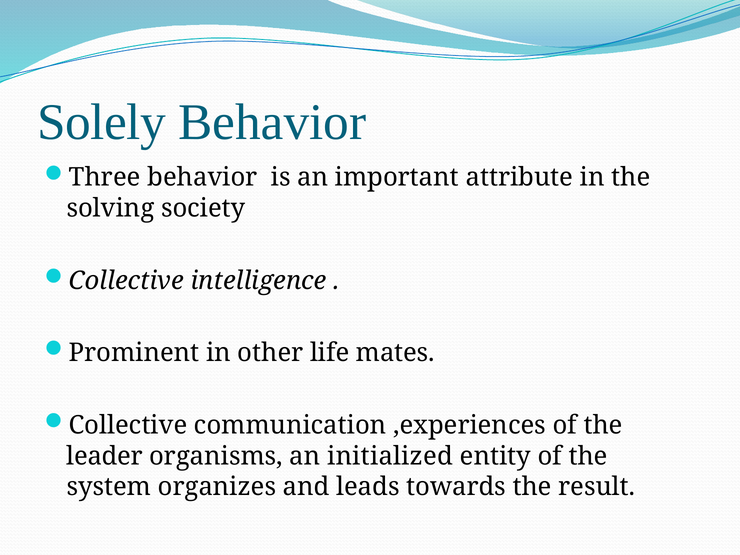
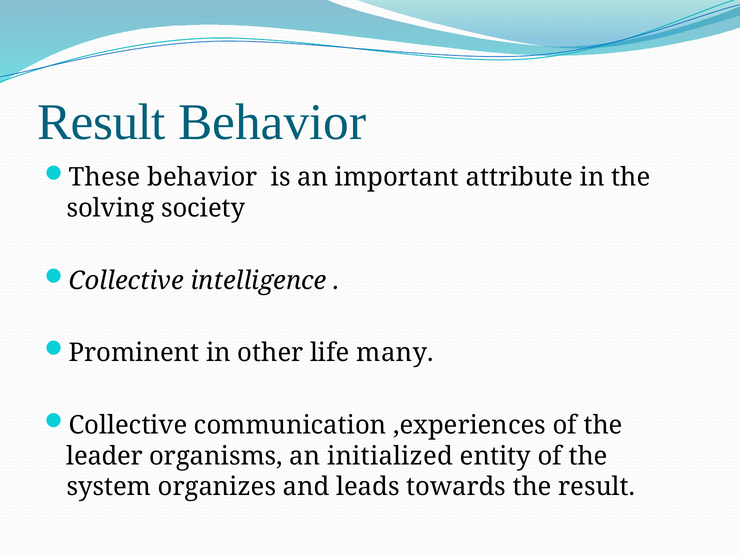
Solely at (101, 122): Solely -> Result
Three: Three -> These
mates: mates -> many
